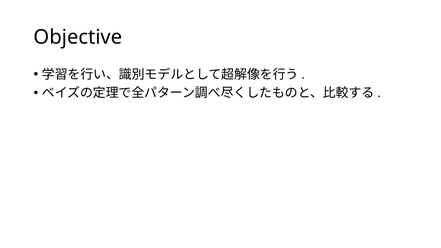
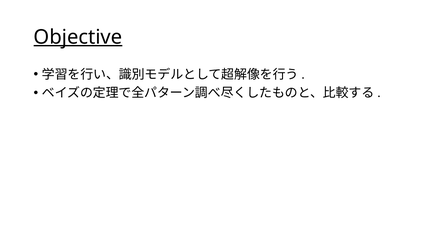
Objective underline: none -> present
